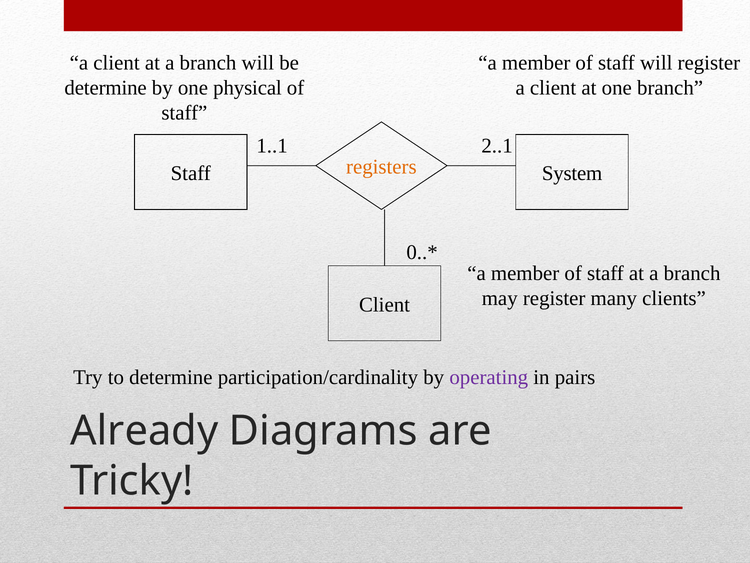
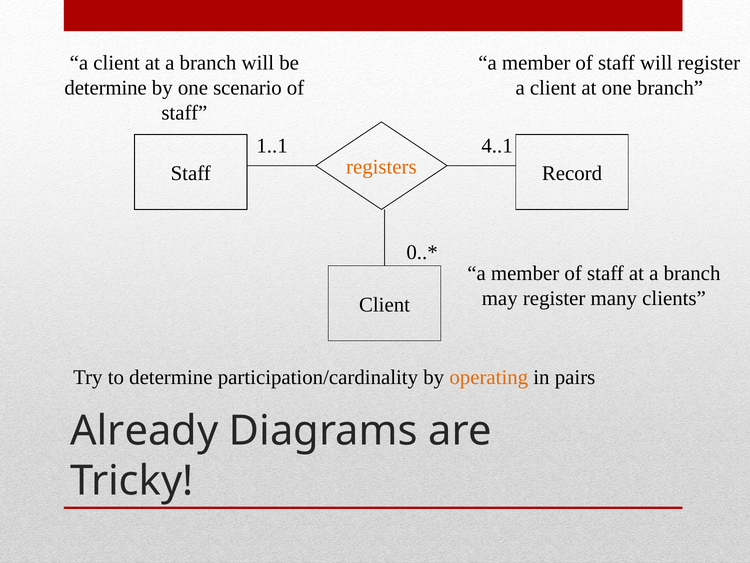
physical: physical -> scenario
2..1: 2..1 -> 4..1
System: System -> Record
operating colour: purple -> orange
